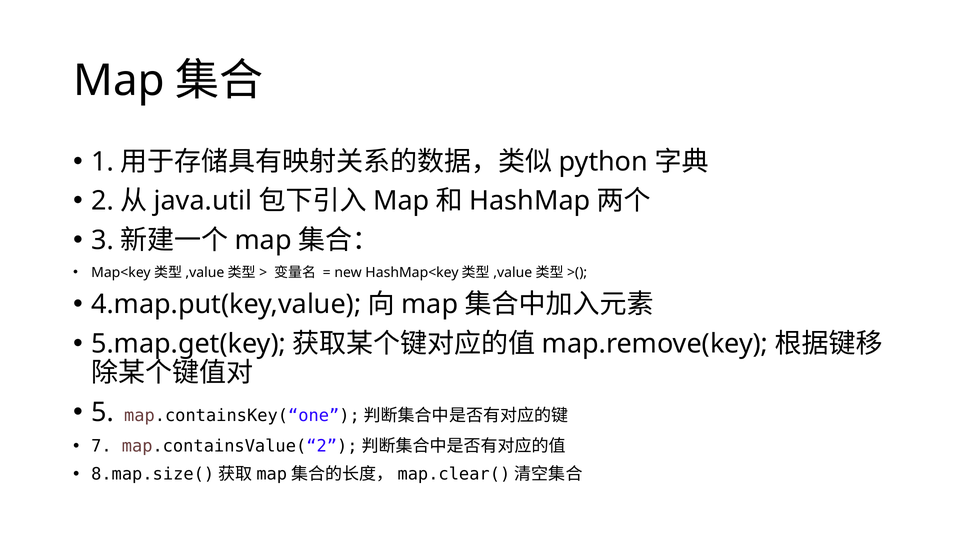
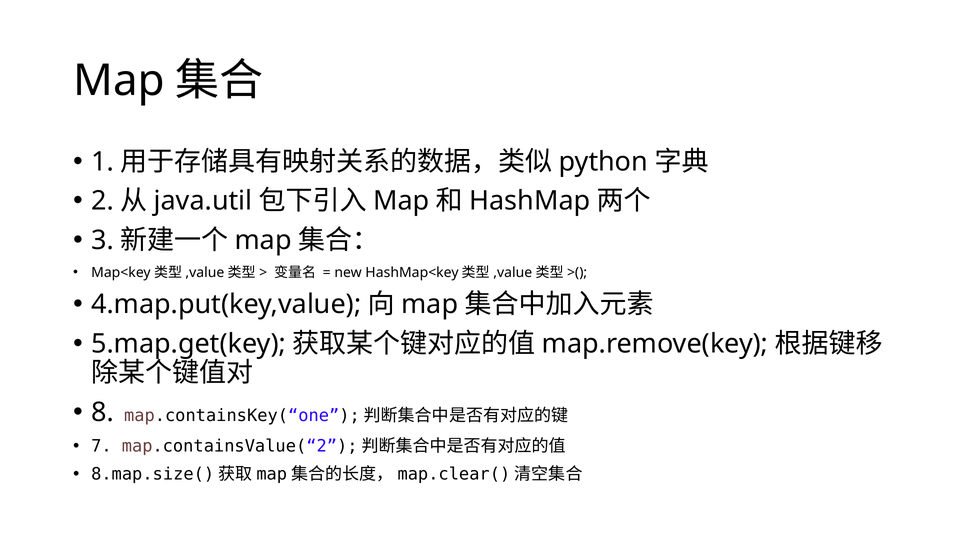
5: 5 -> 8
